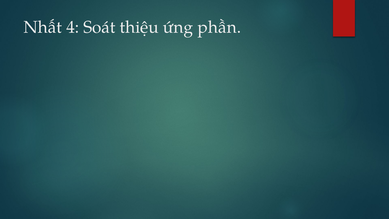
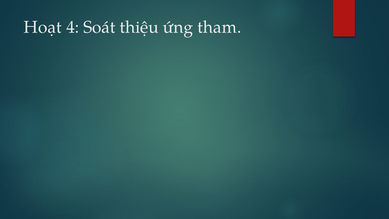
Nhất: Nhất -> Hoạt
phần: phần -> tham
